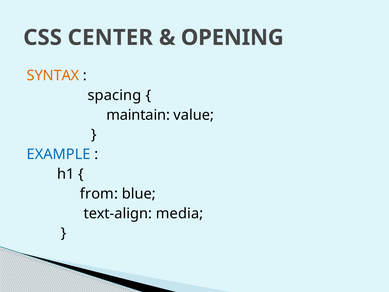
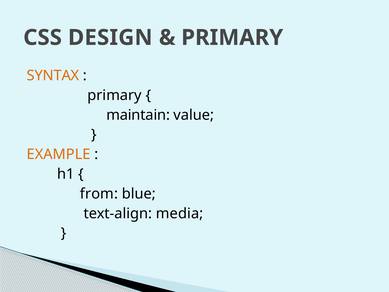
CENTER: CENTER -> DESIGN
OPENING at (232, 38): OPENING -> PRIMARY
spacing at (114, 95): spacing -> primary
EXAMPLE colour: blue -> orange
